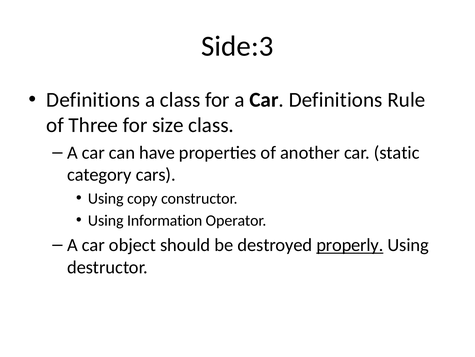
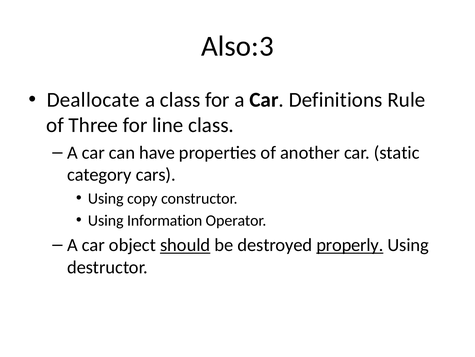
Side:3: Side:3 -> Also:3
Definitions at (93, 100): Definitions -> Deallocate
size: size -> line
should underline: none -> present
